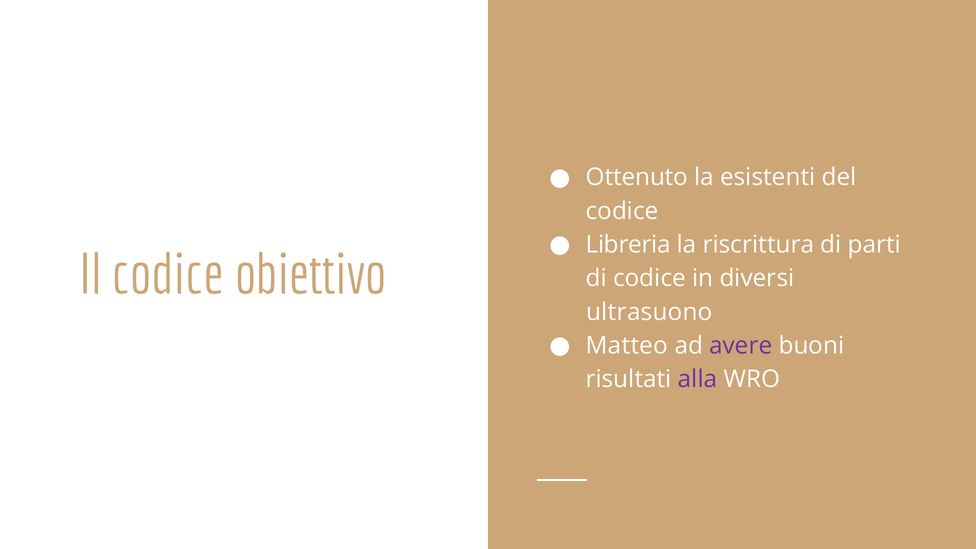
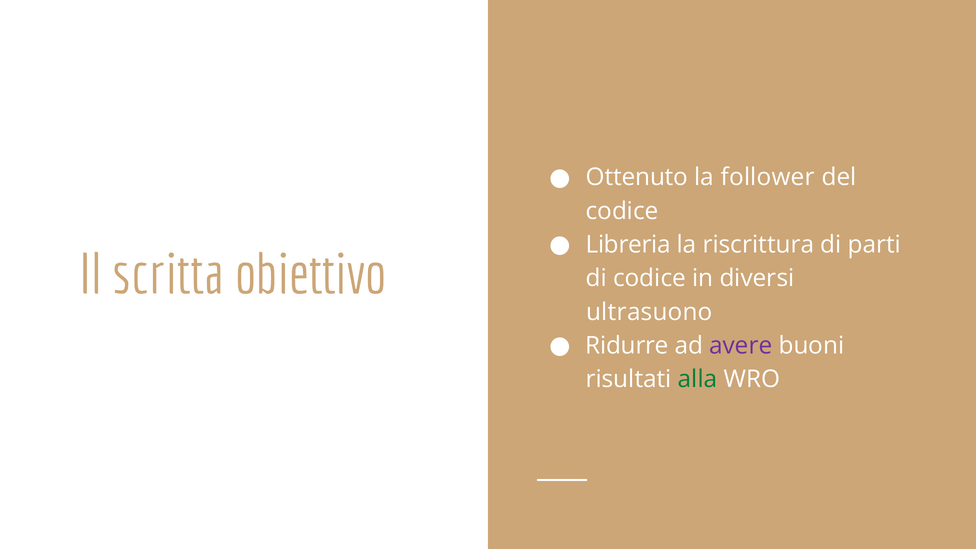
esistenti: esistenti -> follower
Il codice: codice -> scritta
Matteo: Matteo -> Ridurre
alla colour: purple -> green
